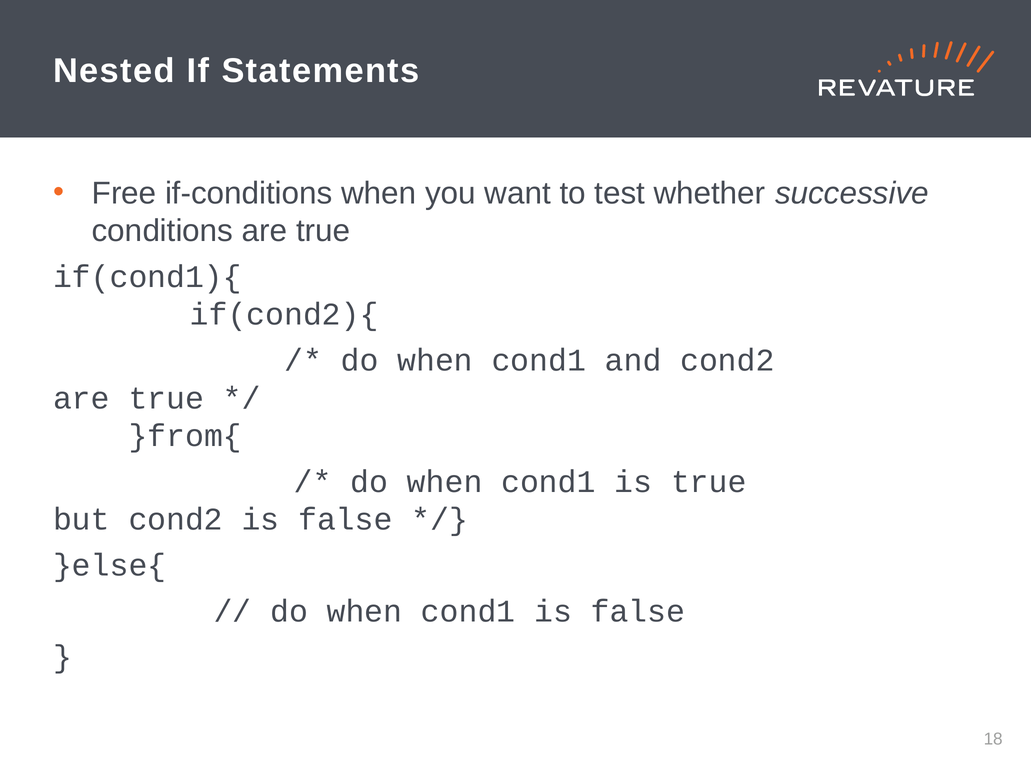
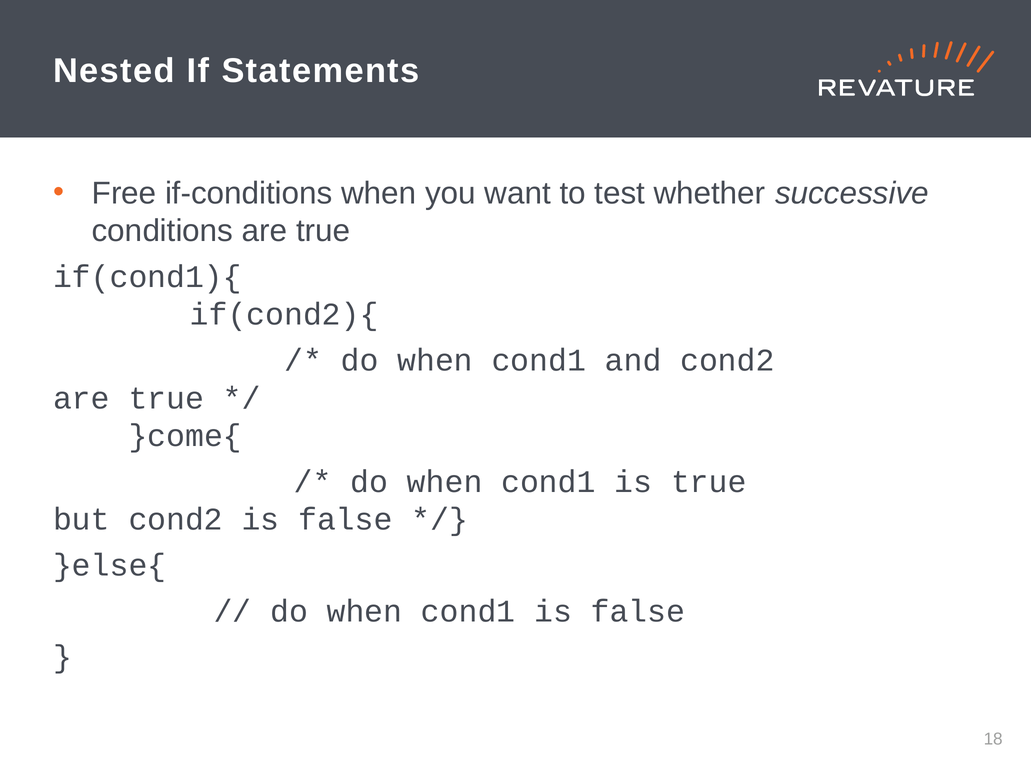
}from{: }from{ -> }come{
